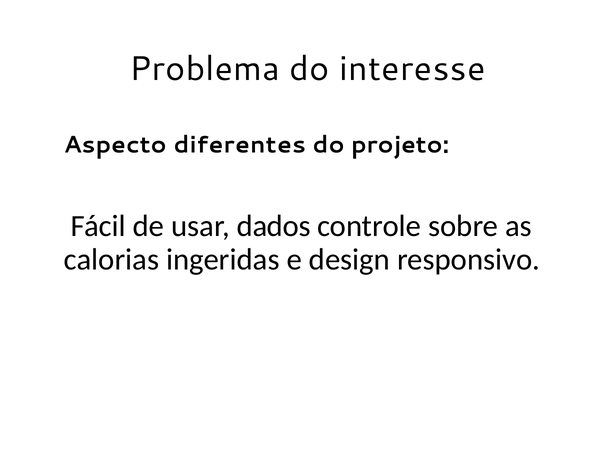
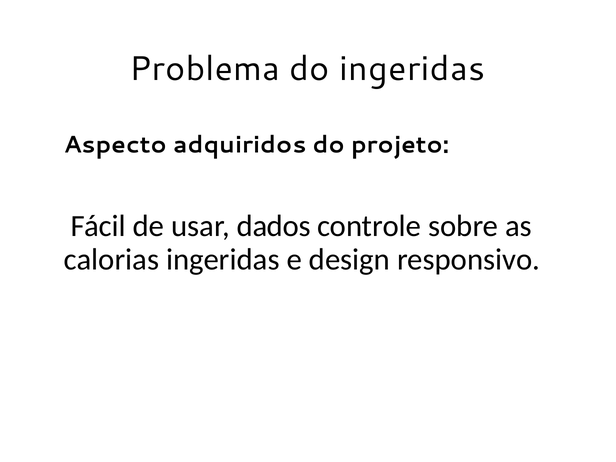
do interesse: interesse -> ingeridas
diferentes: diferentes -> adquiridos
